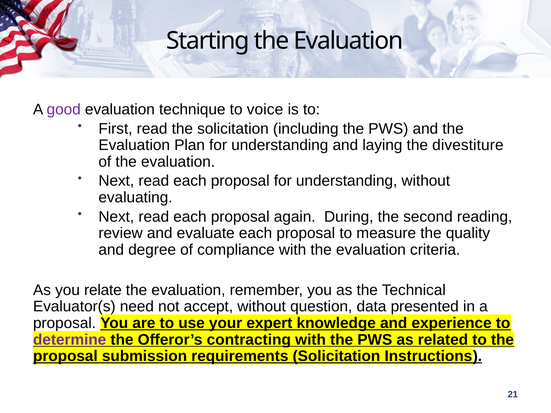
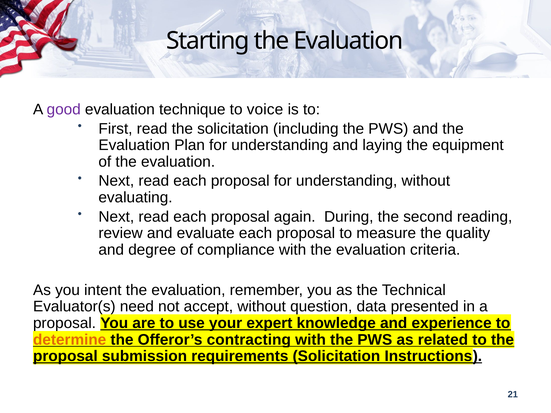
divestiture: divestiture -> equipment
relate: relate -> intent
determine colour: purple -> orange
